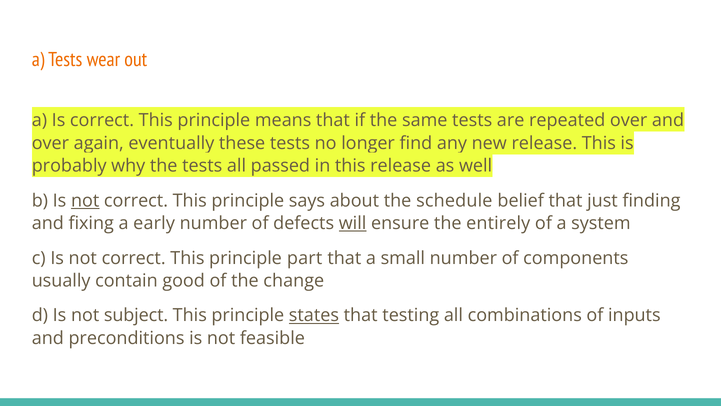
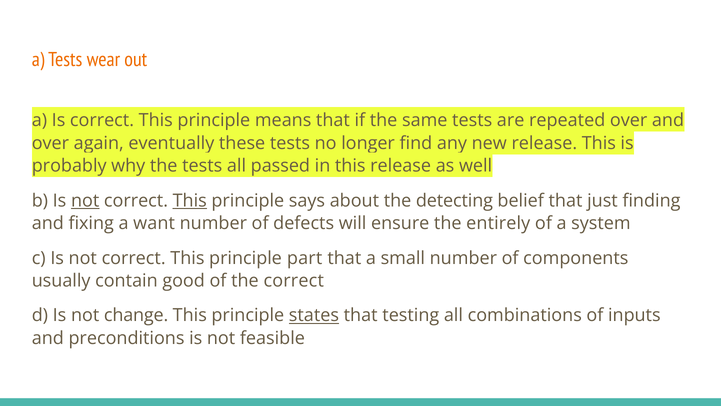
This at (190, 200) underline: none -> present
schedule: schedule -> detecting
early: early -> want
will underline: present -> none
the change: change -> correct
subject: subject -> change
